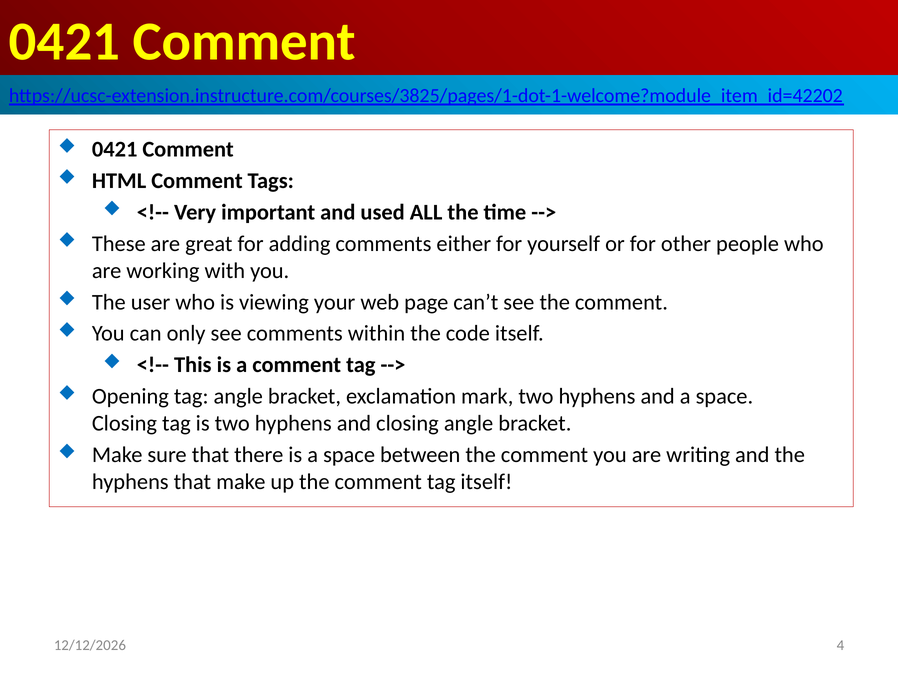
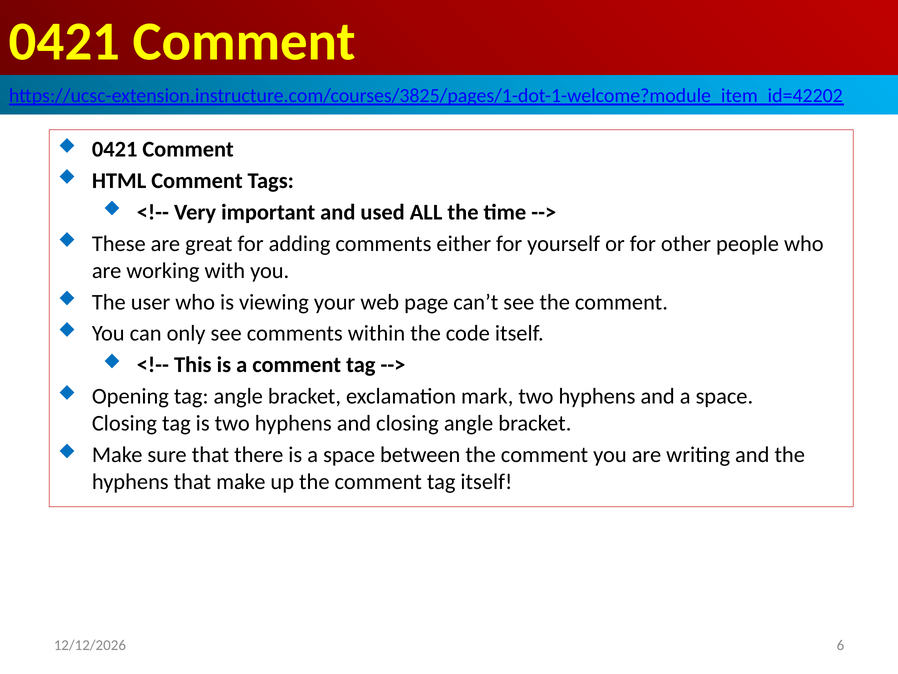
4: 4 -> 6
